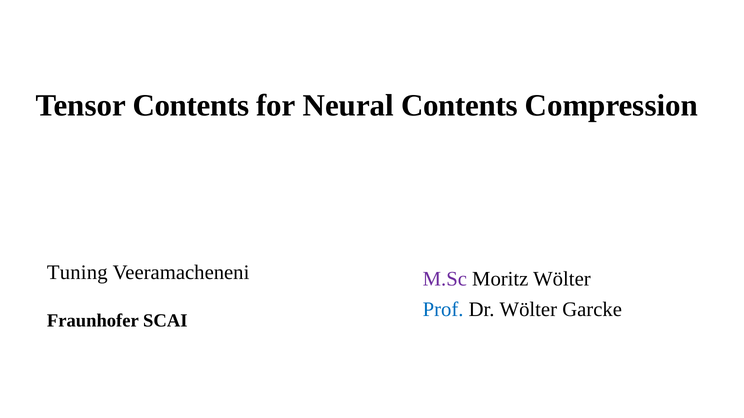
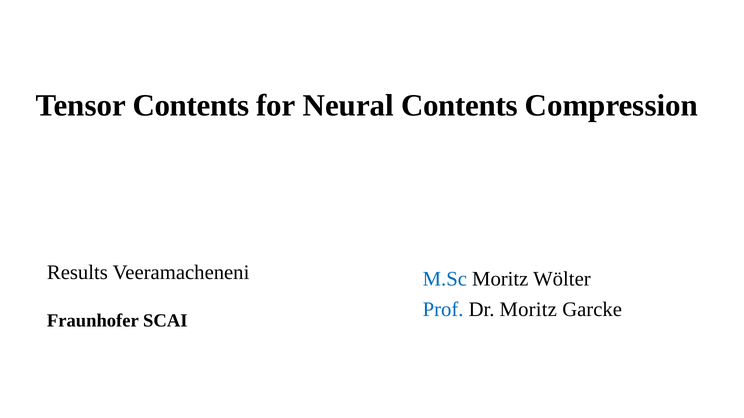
Tuning: Tuning -> Results
M.Sc colour: purple -> blue
Dr Wölter: Wölter -> Moritz
